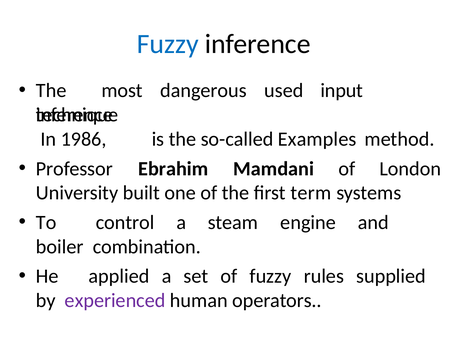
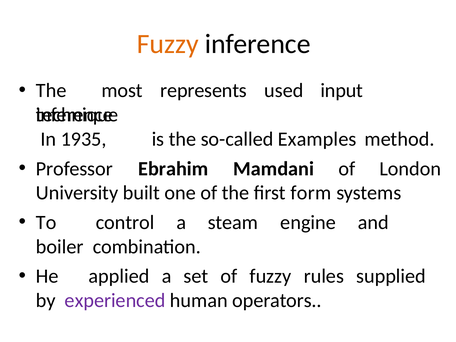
Fuzzy at (168, 44) colour: blue -> orange
dangerous: dangerous -> represents
1986: 1986 -> 1935
term: term -> form
